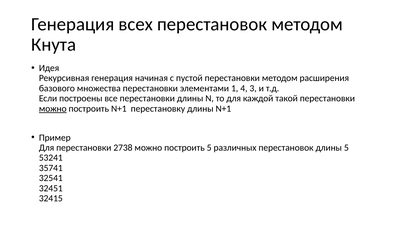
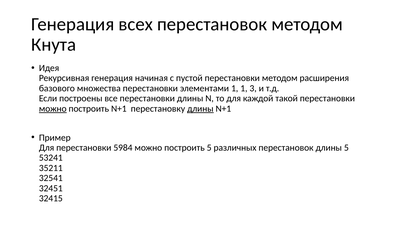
1 4: 4 -> 1
длины at (200, 109) underline: none -> present
2738: 2738 -> 5984
35741: 35741 -> 35211
